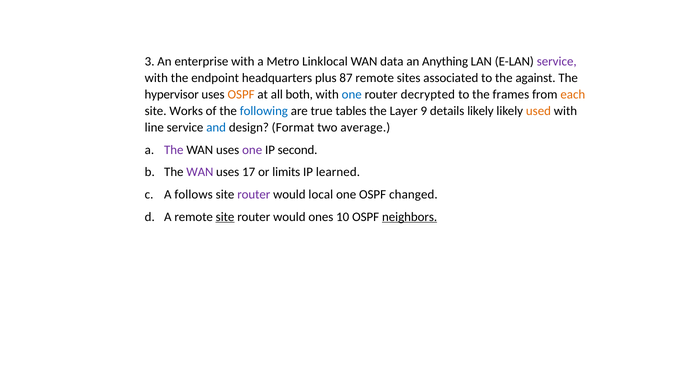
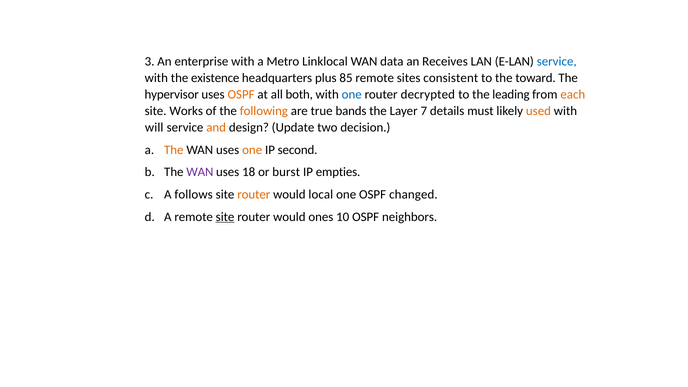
Anything: Anything -> Receives
service at (557, 61) colour: purple -> blue
endpoint: endpoint -> existence
87: 87 -> 85
associated: associated -> consistent
against: against -> toward
frames: frames -> leading
following colour: blue -> orange
tables: tables -> bands
9: 9 -> 7
details likely: likely -> must
line: line -> will
and colour: blue -> orange
Format: Format -> Update
average: average -> decision
The at (174, 150) colour: purple -> orange
one at (252, 150) colour: purple -> orange
17: 17 -> 18
limits: limits -> burst
learned: learned -> empties
router at (254, 195) colour: purple -> orange
neighbors underline: present -> none
